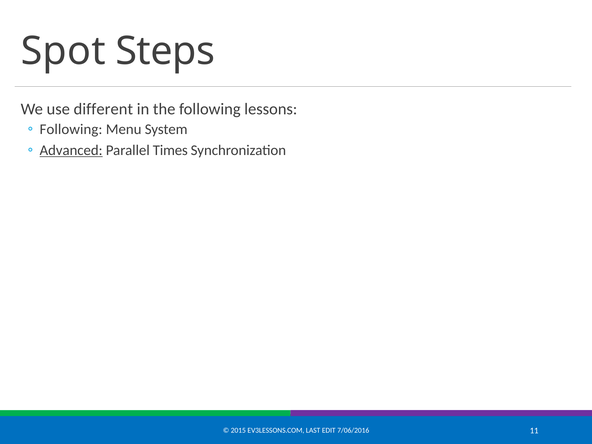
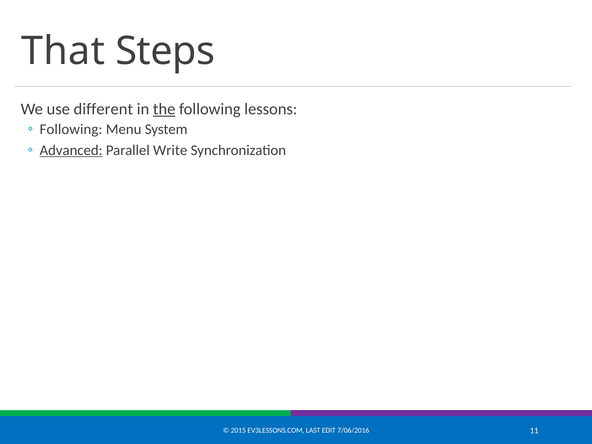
Spot: Spot -> That
the underline: none -> present
Times: Times -> Write
